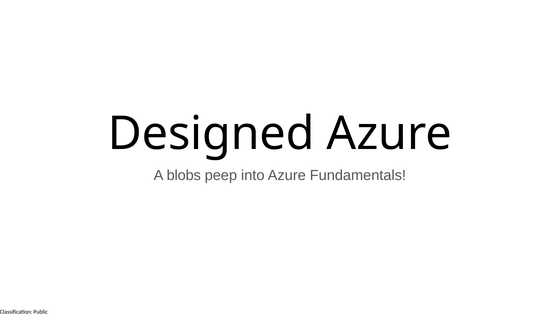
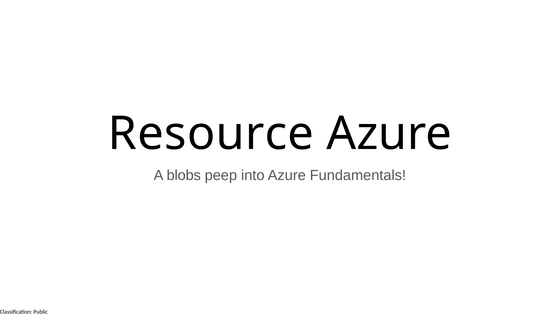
Designed: Designed -> Resource
